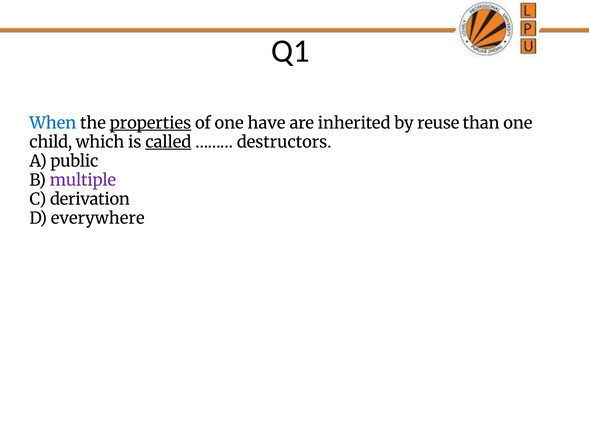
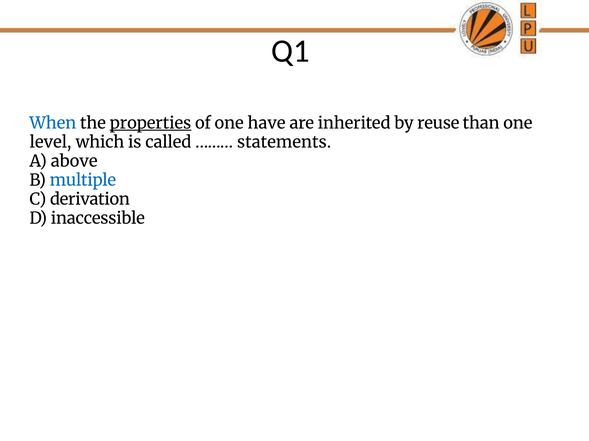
child: child -> level
called underline: present -> none
destructors: destructors -> statements
public: public -> above
multiple colour: purple -> blue
everywhere: everywhere -> inaccessible
